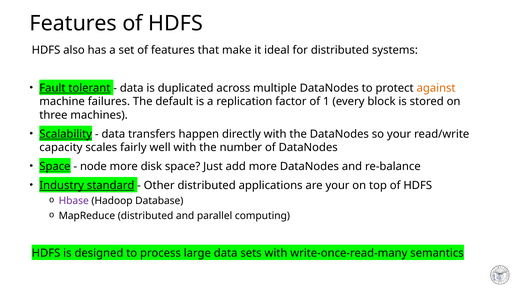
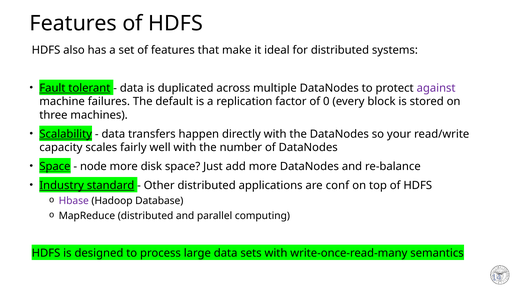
against colour: orange -> purple
1: 1 -> 0
are your: your -> conf
